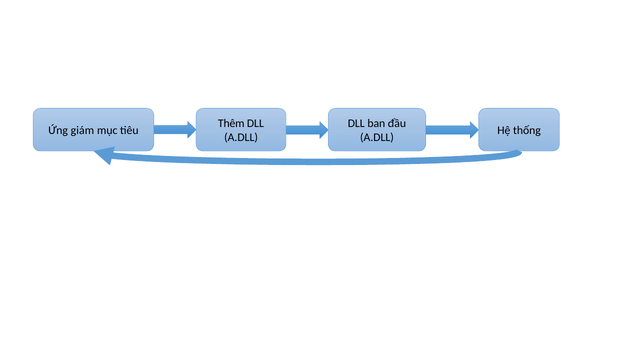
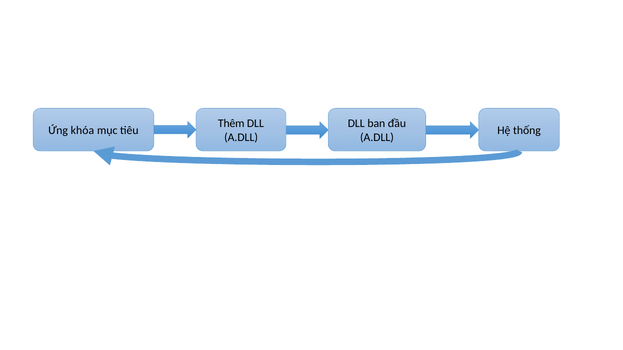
giám: giám -> khóa
